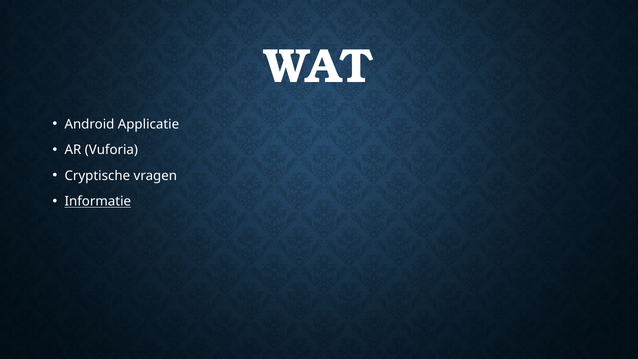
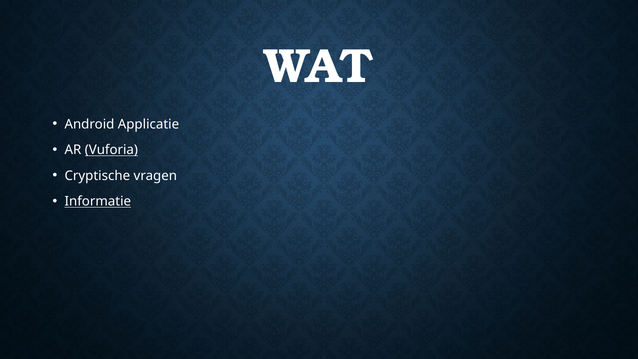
Vuforia underline: none -> present
